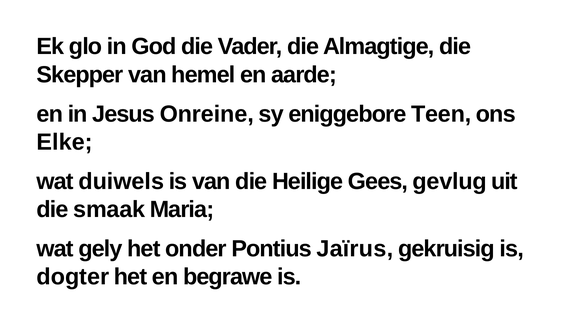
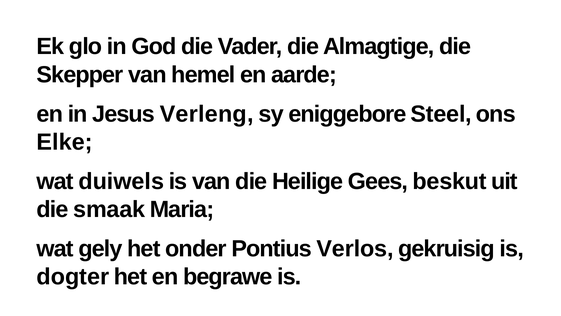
Onreine: Onreine -> Verleng
Teen: Teen -> Steel
gevlug: gevlug -> beskut
Jaïrus: Jaïrus -> Verlos
